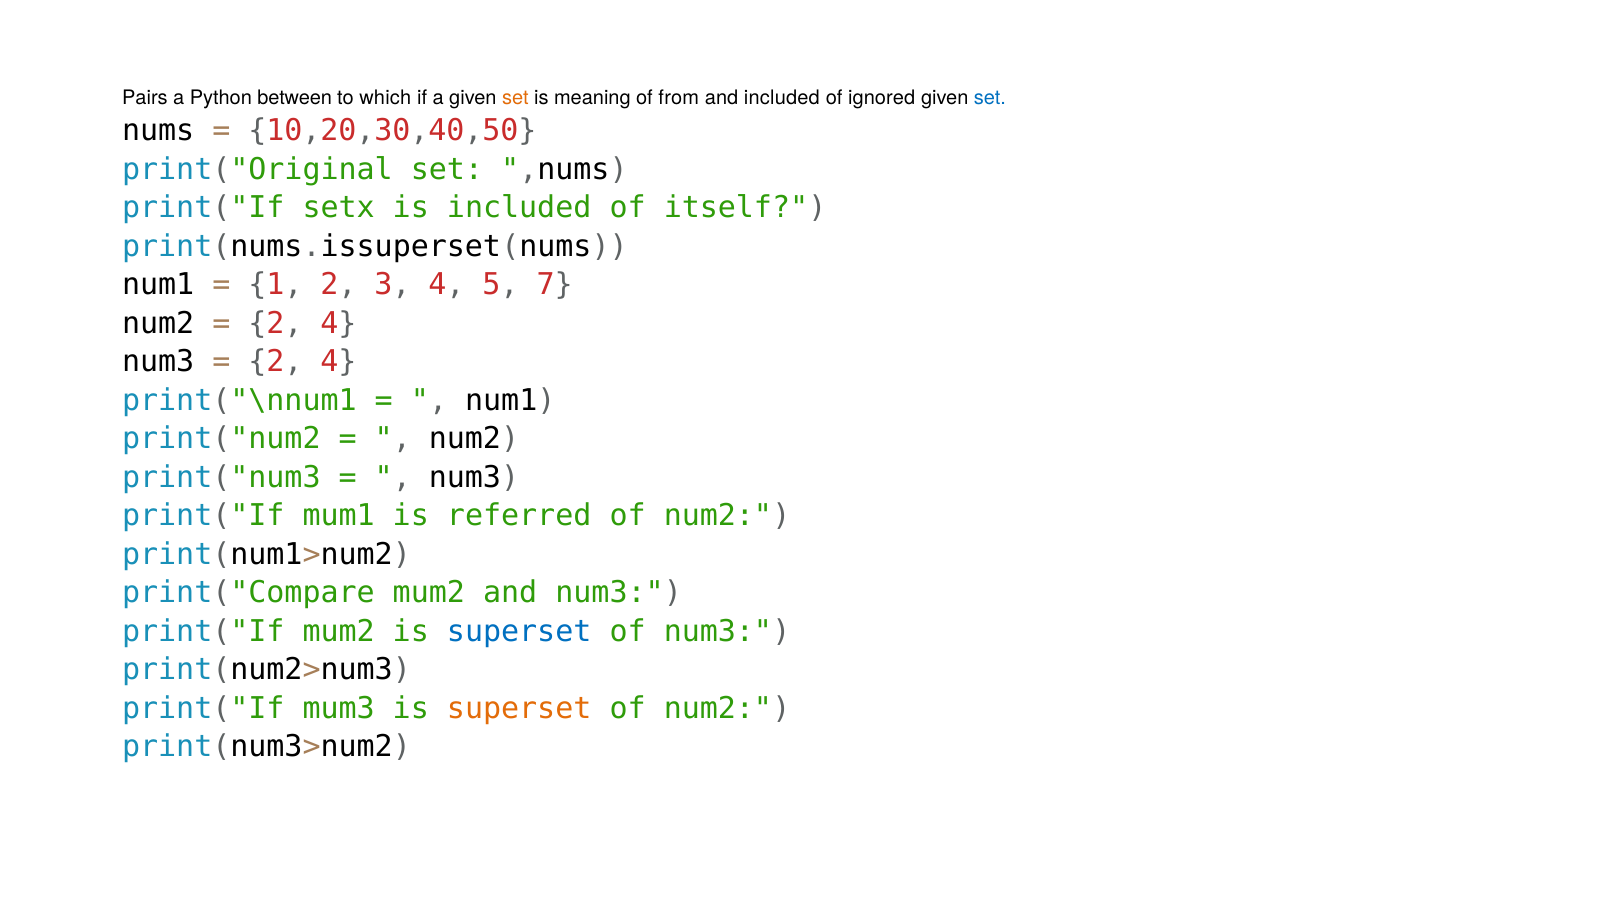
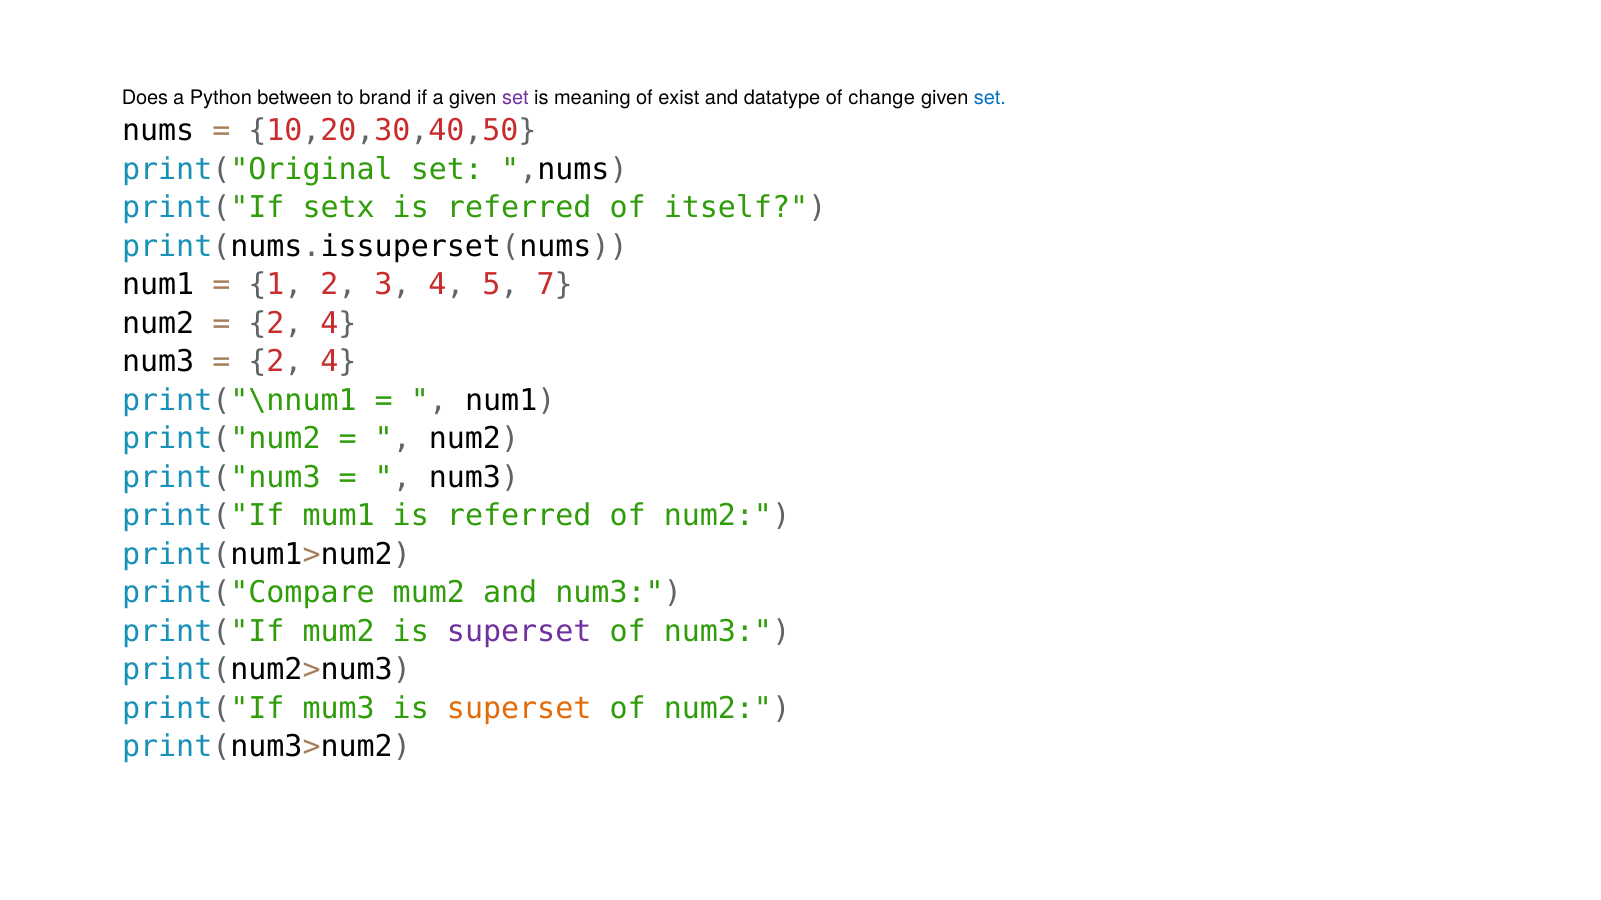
Pairs: Pairs -> Does
which: which -> brand
set at (515, 98) colour: orange -> purple
from: from -> exist
and included: included -> datatype
ignored: ignored -> change
included at (519, 208): included -> referred
superset at (519, 632) colour: blue -> purple
